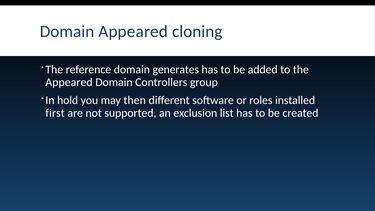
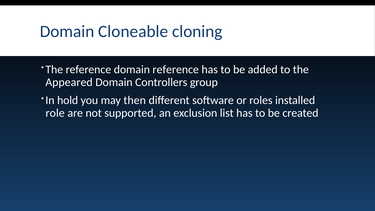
Domain Appeared: Appeared -> Cloneable
domain generates: generates -> reference
first: first -> role
